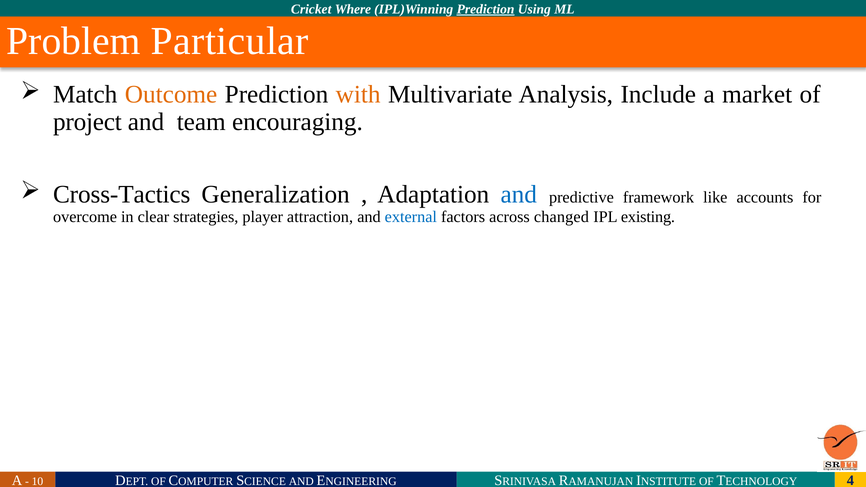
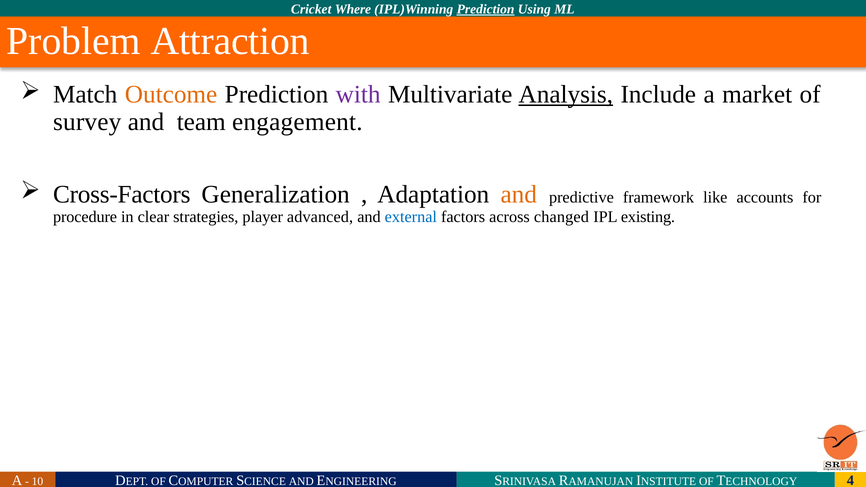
Particular: Particular -> Attraction
with colour: orange -> purple
Analysis underline: none -> present
project: project -> survey
encouraging: encouraging -> engagement
Cross-Tactics: Cross-Tactics -> Cross-Factors
and at (519, 194) colour: blue -> orange
overcome: overcome -> procedure
attraction: attraction -> advanced
